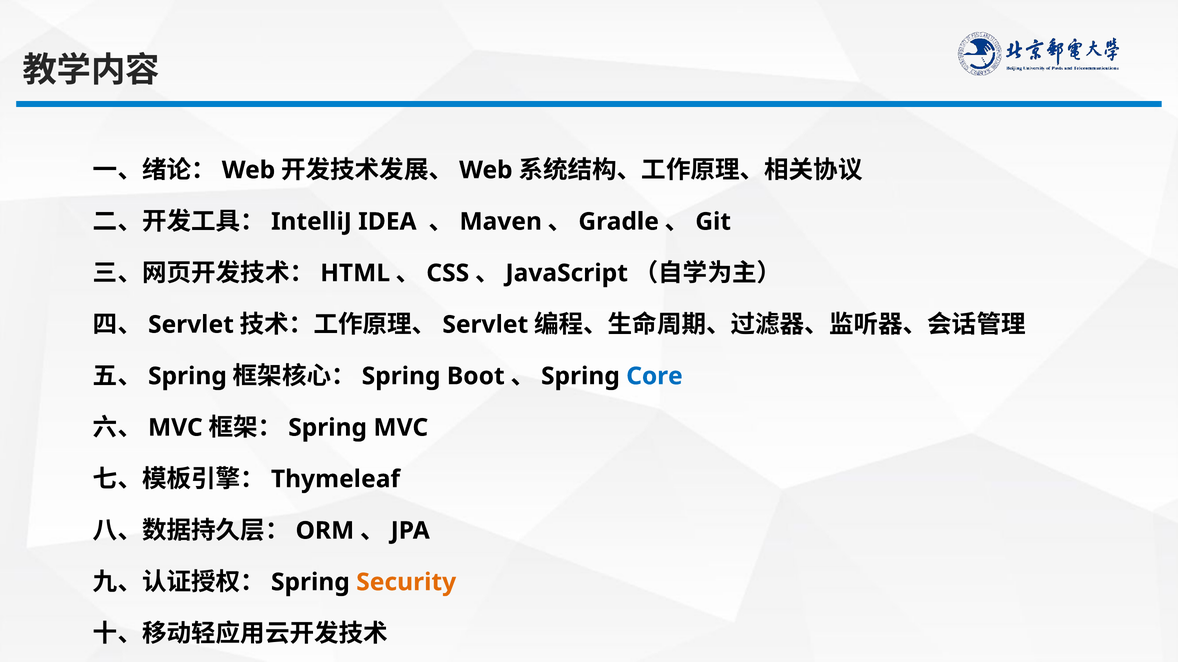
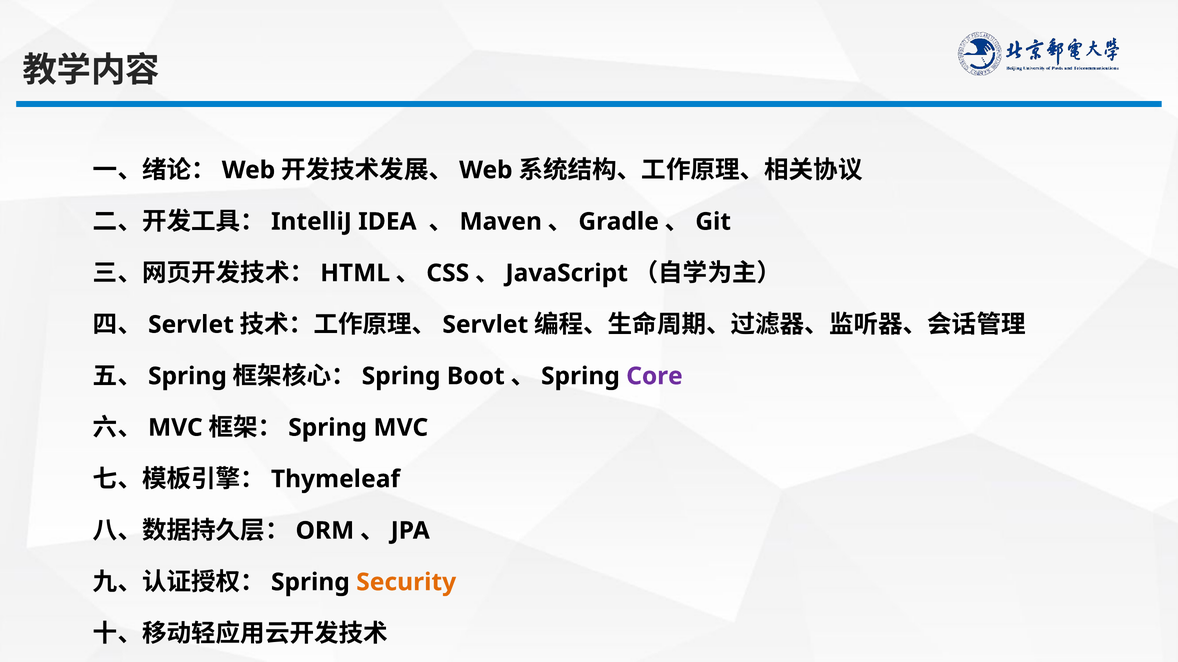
Core colour: blue -> purple
